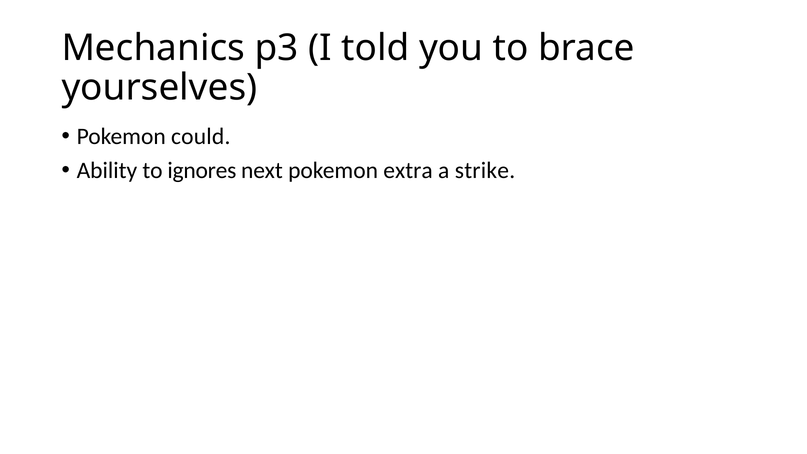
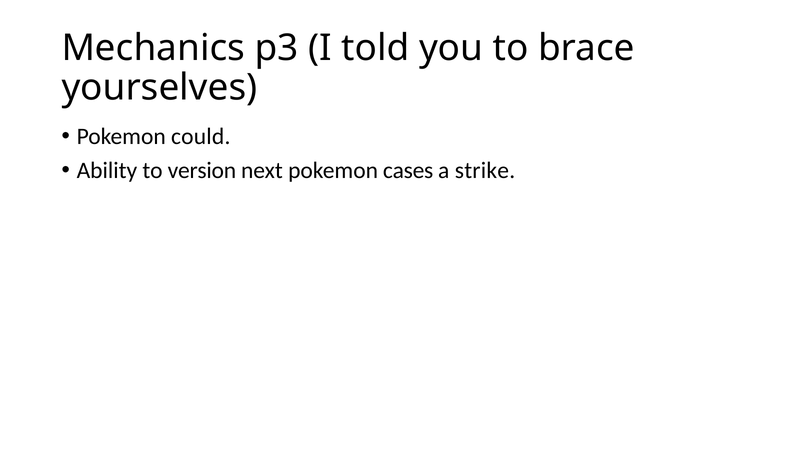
ignores: ignores -> version
extra: extra -> cases
